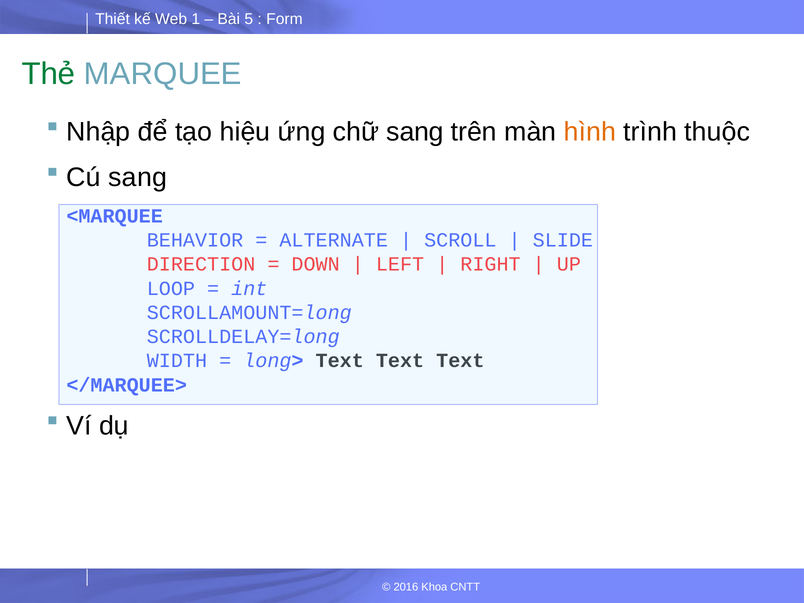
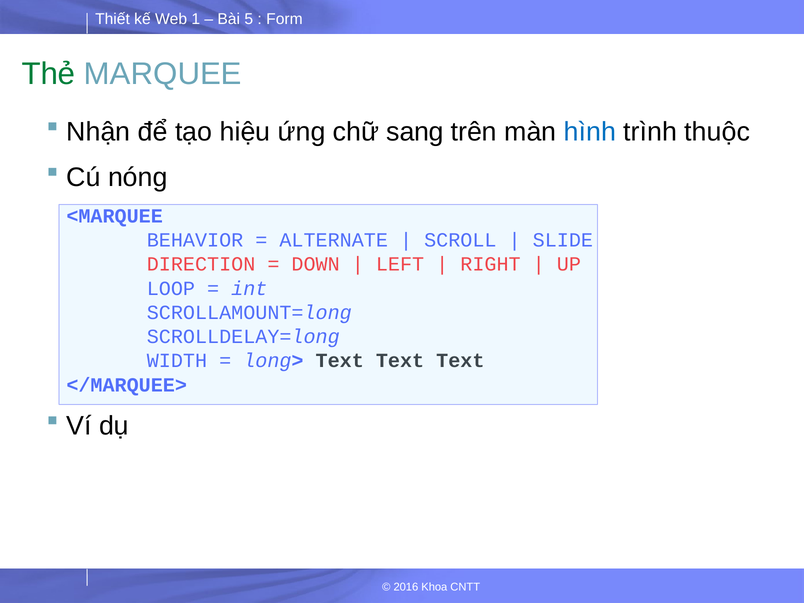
Nhập: Nhập -> Nhận
hình colour: orange -> blue
Cú sang: sang -> nóng
